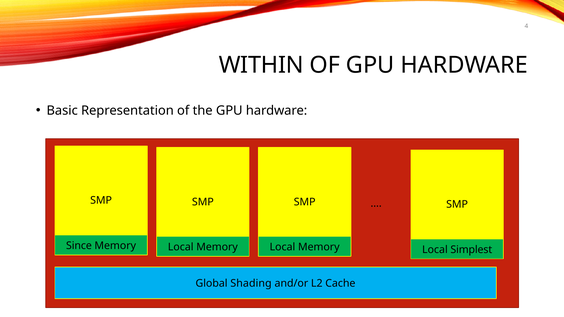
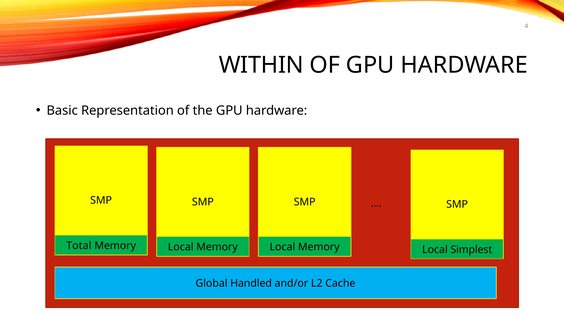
Since: Since -> Total
Shading: Shading -> Handled
